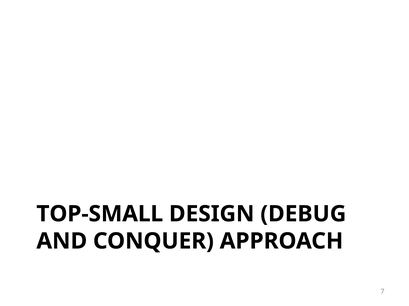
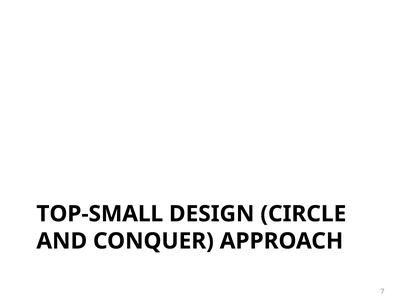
DEBUG: DEBUG -> CIRCLE
